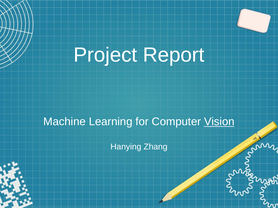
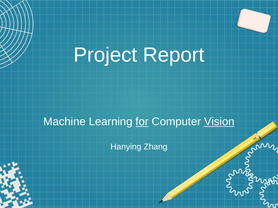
for underline: none -> present
